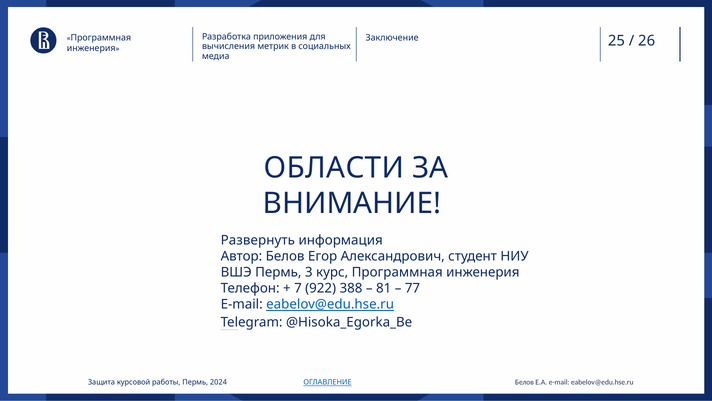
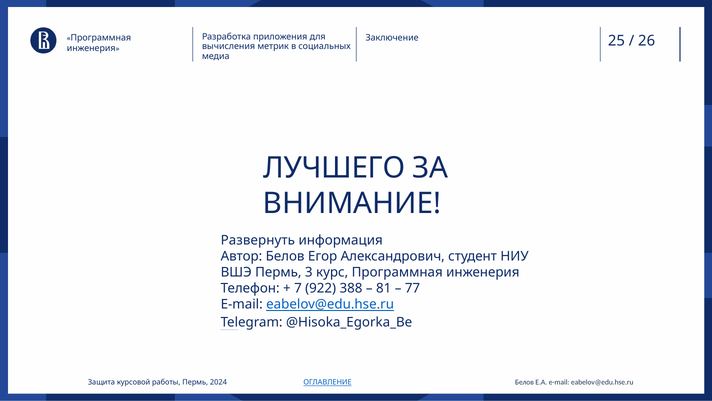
ОБЛАСТИ: ОБЛАСТИ -> ЛУЧШЕГО
